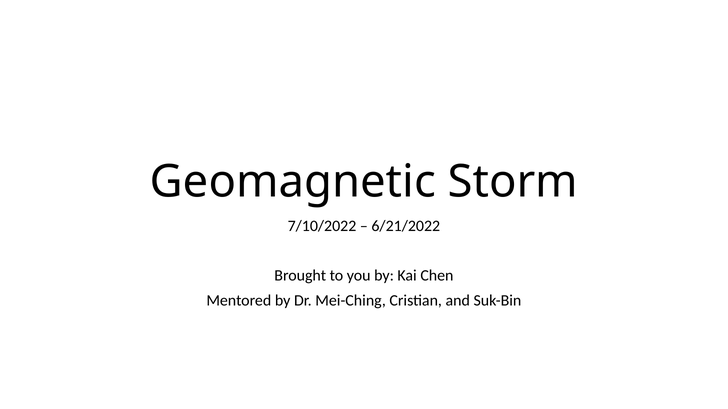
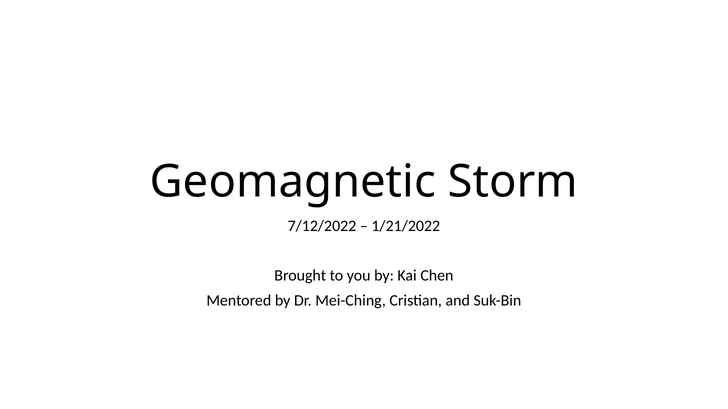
7/10/2022: 7/10/2022 -> 7/12/2022
6/21/2022: 6/21/2022 -> 1/21/2022
